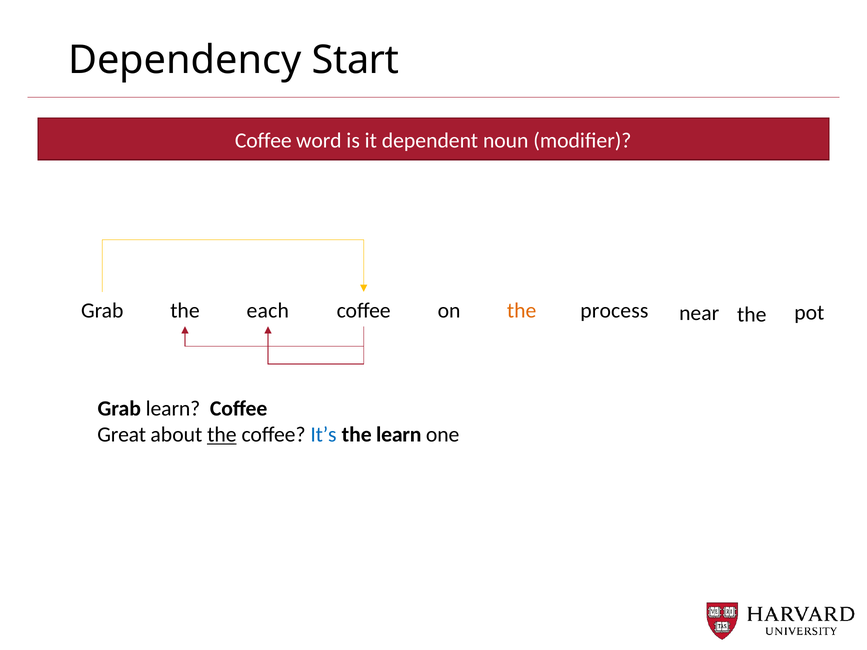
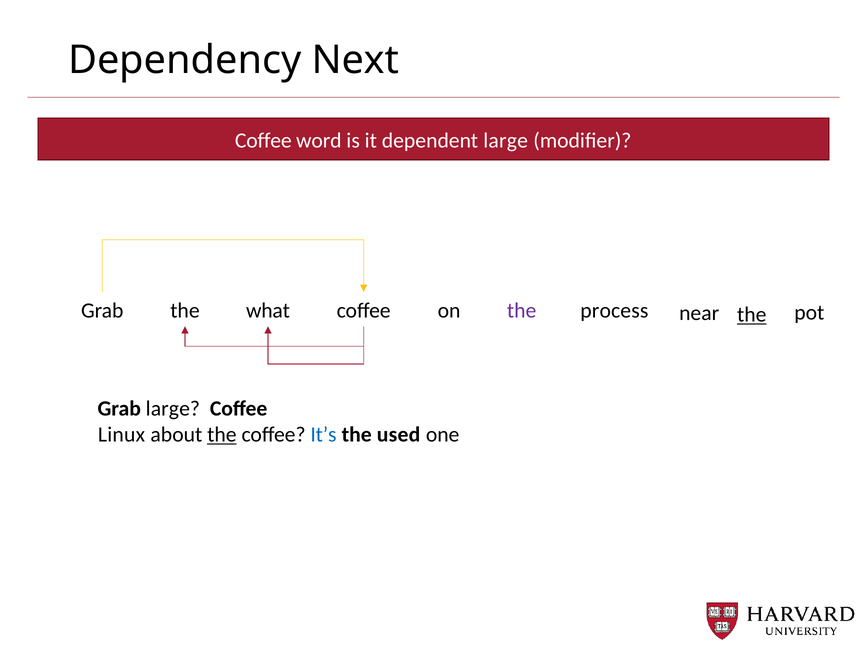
Start: Start -> Next
dependent noun: noun -> large
each: each -> what
the at (522, 311) colour: orange -> purple
the at (752, 315) underline: none -> present
Grab learn: learn -> large
Great: Great -> Linux
the learn: learn -> used
